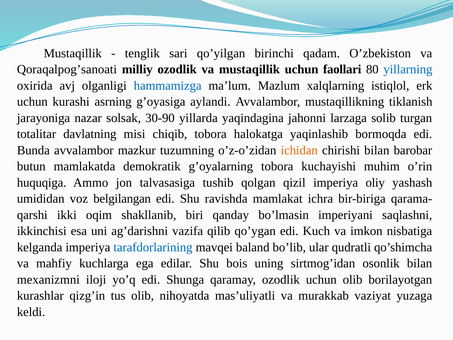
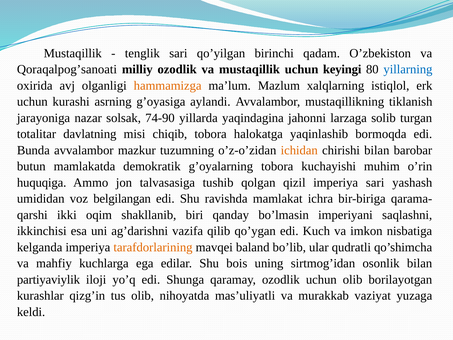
faollari: faollari -> keyingi
hammamizga colour: blue -> orange
30-90: 30-90 -> 74-90
imperiya oliy: oliy -> sari
tarafdorlarining colour: blue -> orange
mexanizmni: mexanizmni -> partiyaviylik
